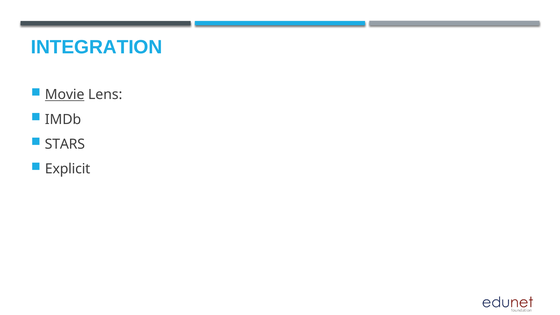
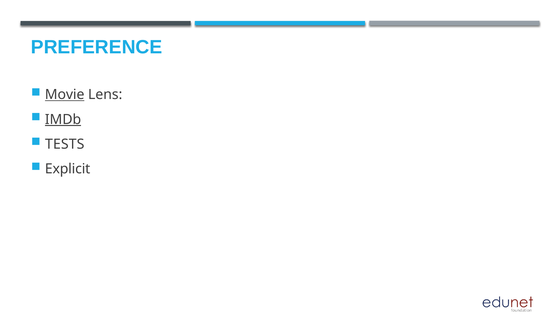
INTEGRATION: INTEGRATION -> PREFERENCE
IMDb underline: none -> present
STARS: STARS -> TESTS
